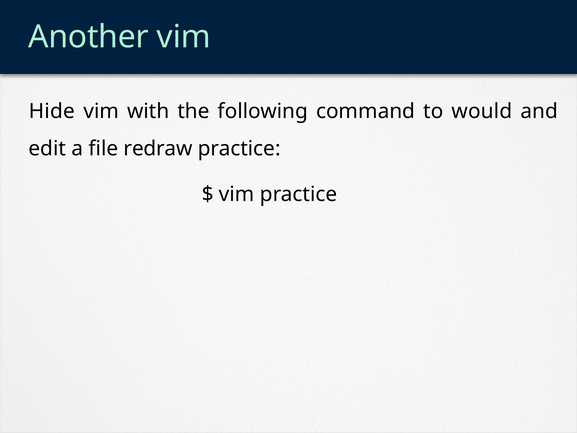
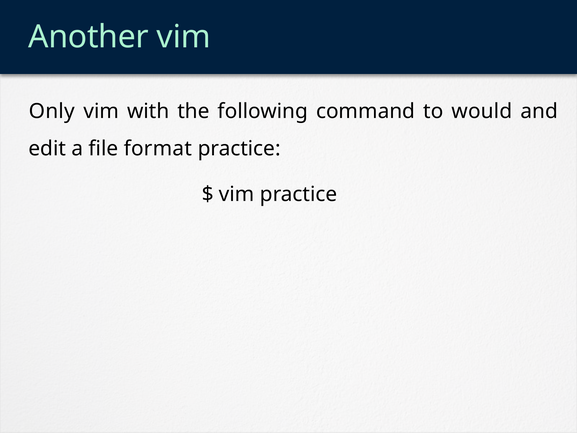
Hide: Hide -> Only
redraw: redraw -> format
